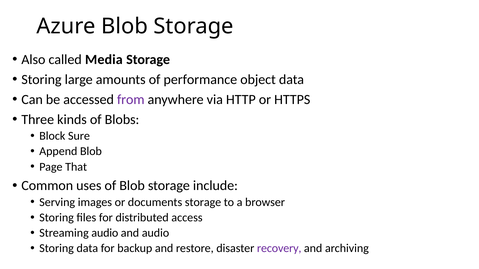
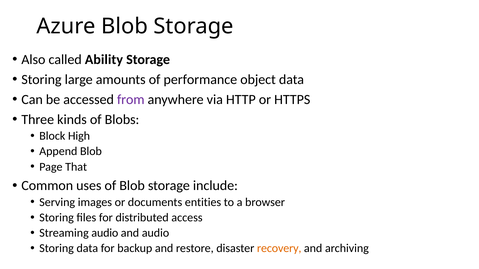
Media: Media -> Ability
Sure: Sure -> High
documents storage: storage -> entities
recovery colour: purple -> orange
